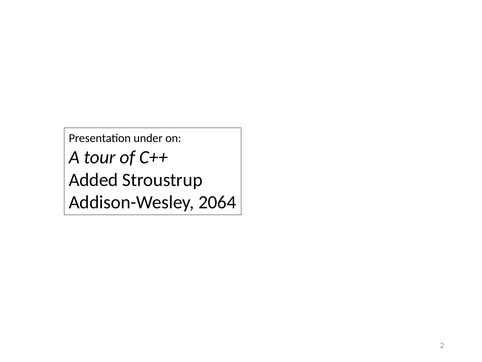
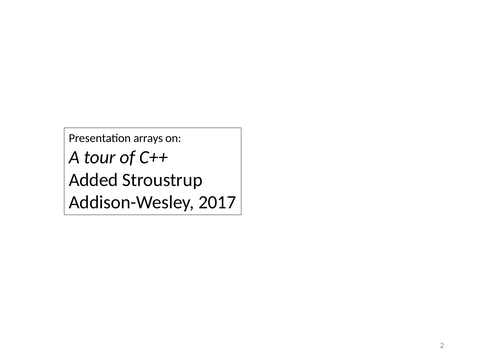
under: under -> arrays
2064: 2064 -> 2017
